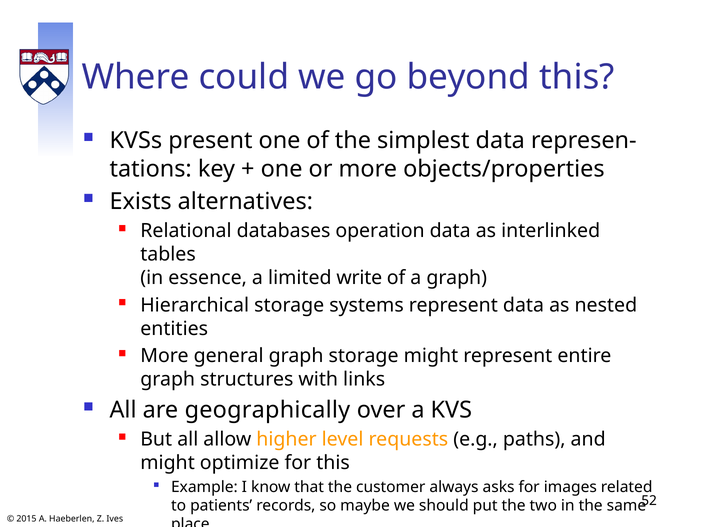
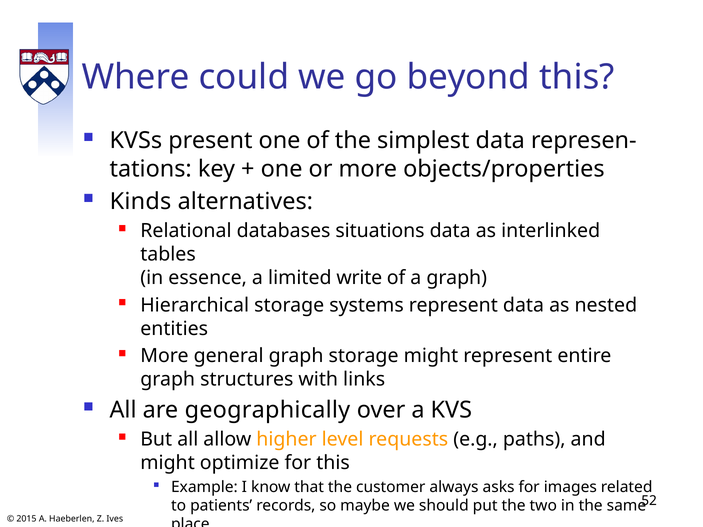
Exists: Exists -> Kinds
operation: operation -> situations
